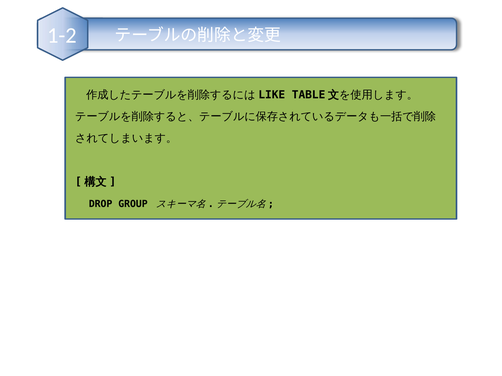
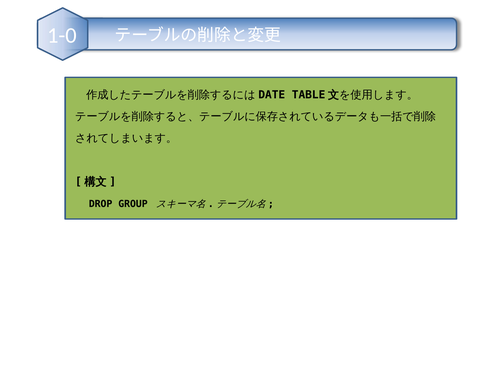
1-2: 1-2 -> 1-0
LIKE: LIKE -> DATE
